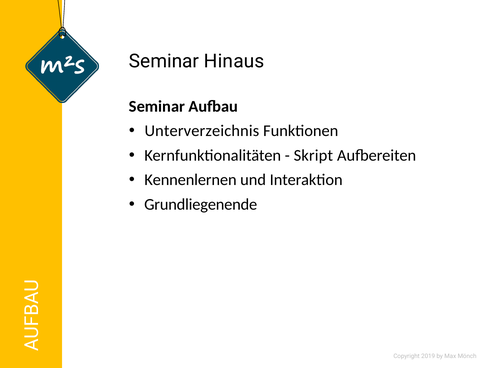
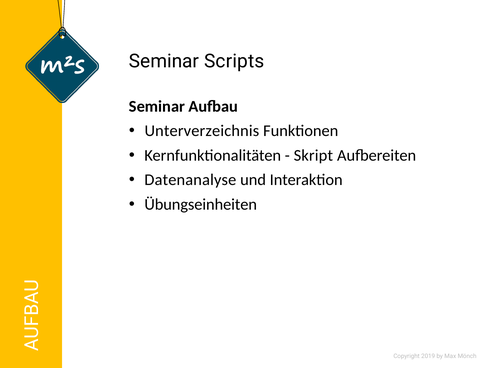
Hinaus: Hinaus -> Scripts
Kennenlernen: Kennenlernen -> Datenanalyse
Grundliegenende: Grundliegenende -> Übungseinheiten
